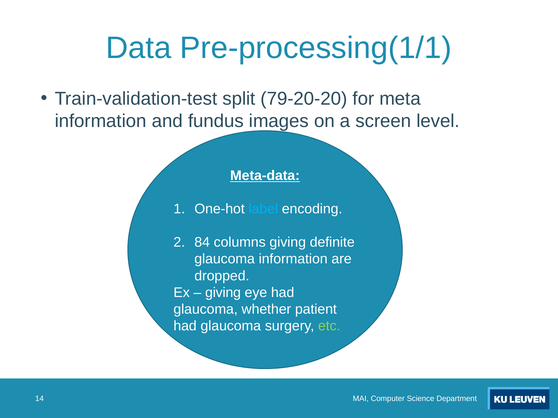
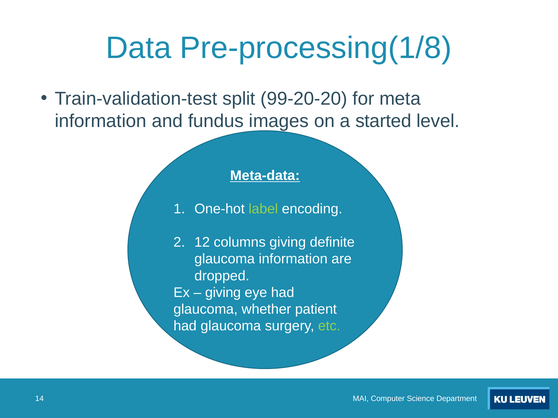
Pre-processing(1/1: Pre-processing(1/1 -> Pre-processing(1/8
79-20-20: 79-20-20 -> 99-20-20
screen: screen -> started
label colour: light blue -> light green
84: 84 -> 12
